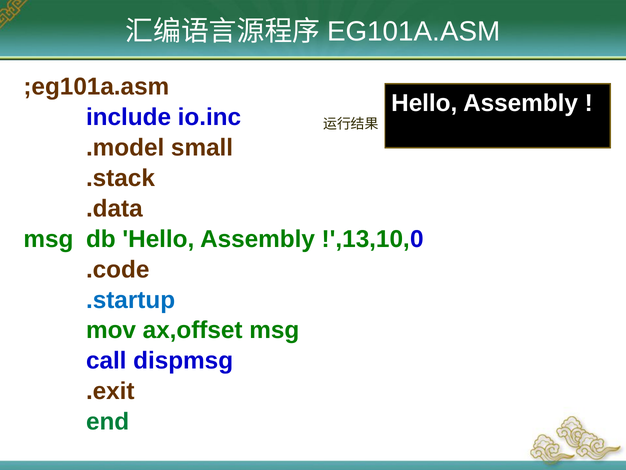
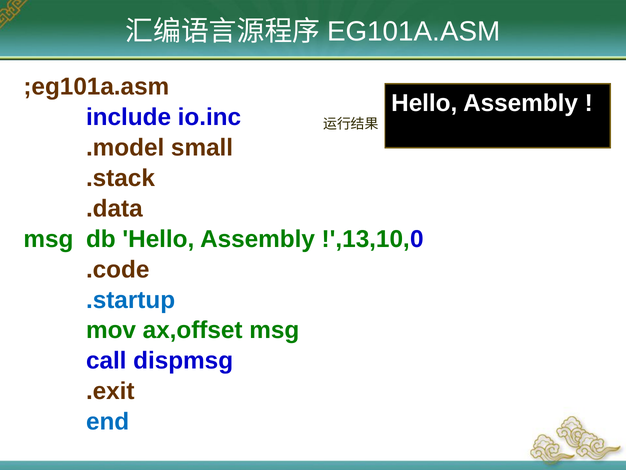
end colour: green -> blue
